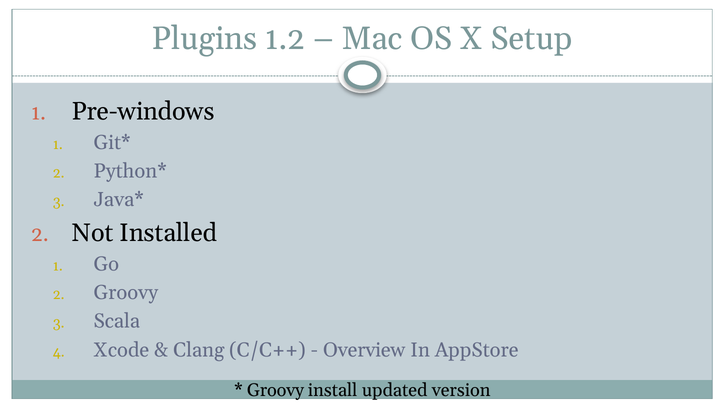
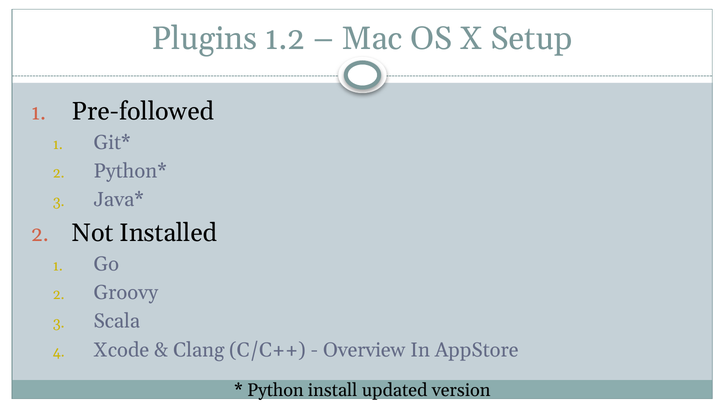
Pre-windows: Pre-windows -> Pre-followed
Groovy at (275, 390): Groovy -> Python
